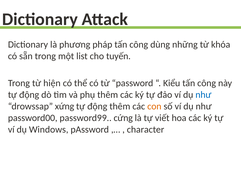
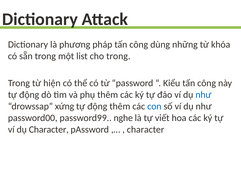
cho tuyến: tuyến -> trong
con colour: orange -> blue
cứng: cứng -> nghe
dụ Windows: Windows -> Character
